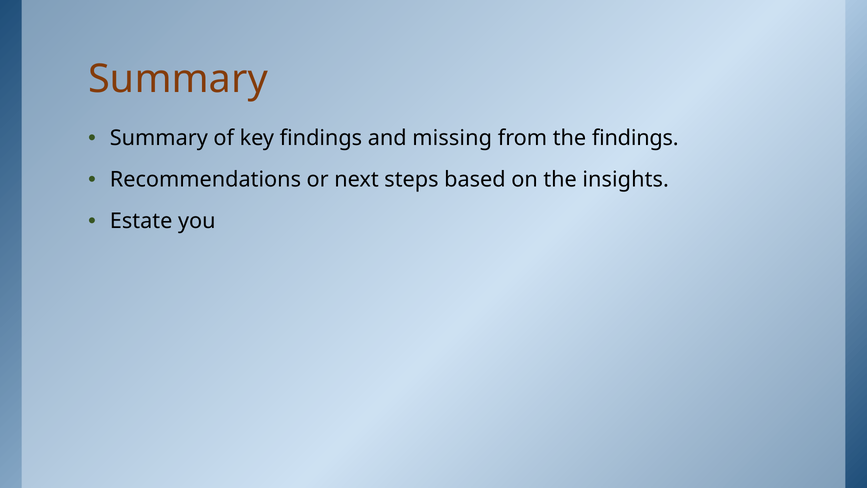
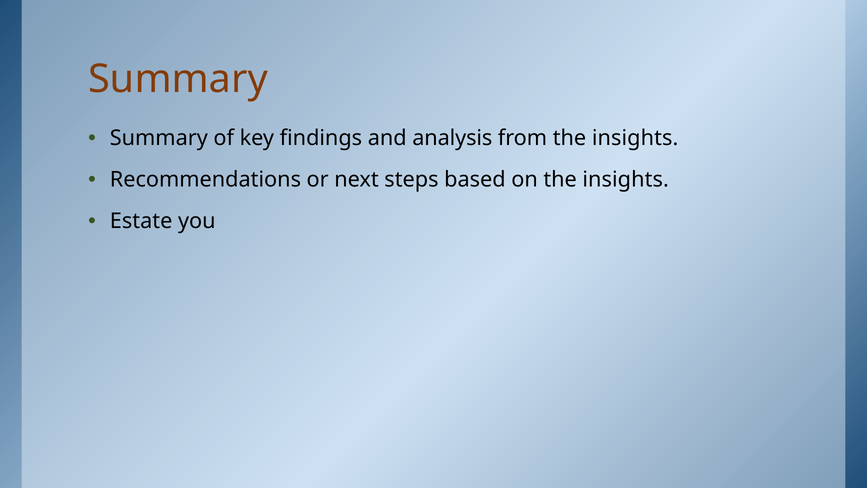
missing: missing -> analysis
from the findings: findings -> insights
